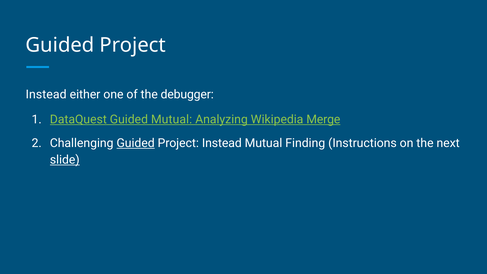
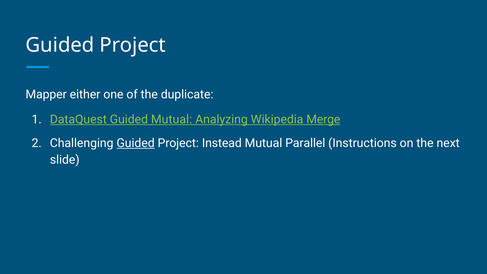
Instead at (46, 95): Instead -> Mapper
debugger: debugger -> duplicate
Finding: Finding -> Parallel
slide underline: present -> none
